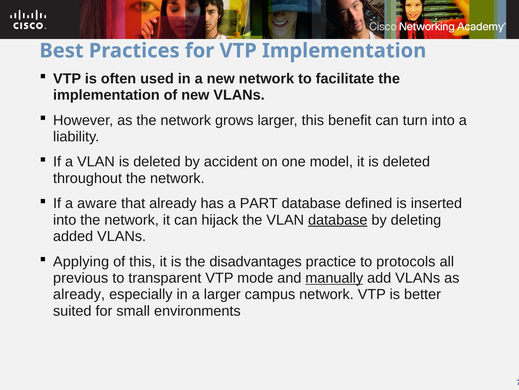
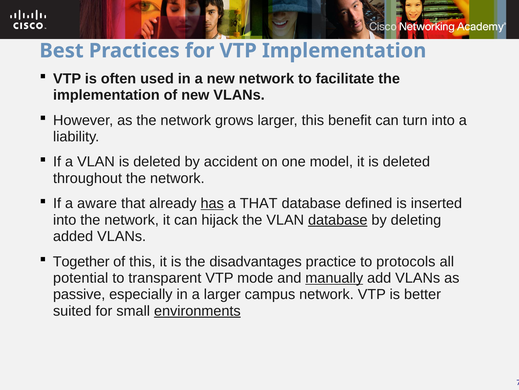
has underline: none -> present
a PART: PART -> THAT
Applying: Applying -> Together
previous: previous -> potential
already at (79, 294): already -> passive
environments underline: none -> present
